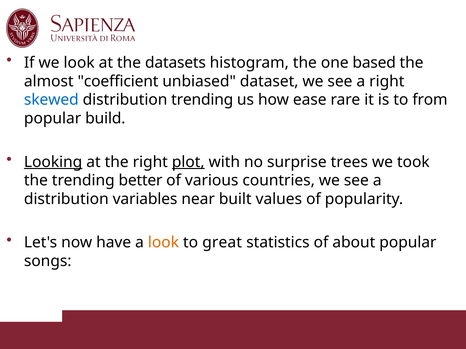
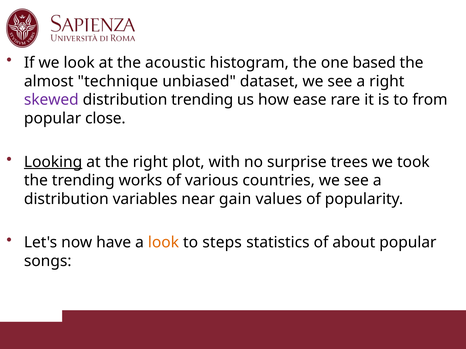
datasets: datasets -> acoustic
coefficient: coefficient -> technique
skewed colour: blue -> purple
build: build -> close
plot underline: present -> none
better: better -> works
built: built -> gain
great: great -> steps
